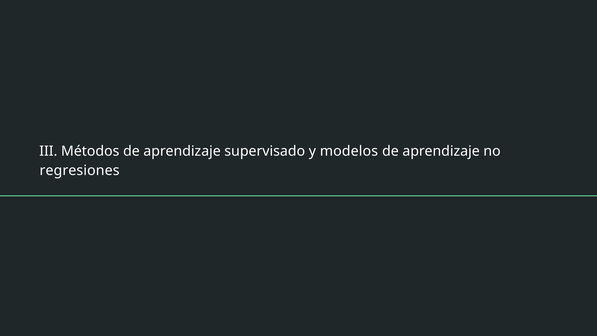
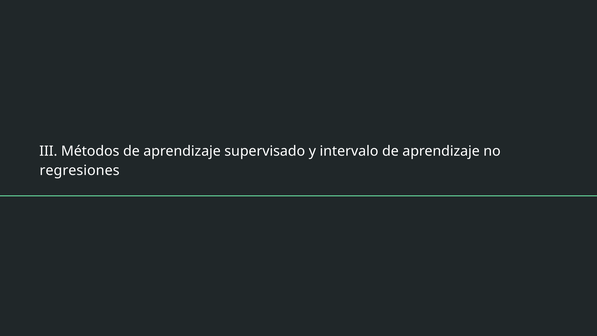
modelos: modelos -> intervalo
